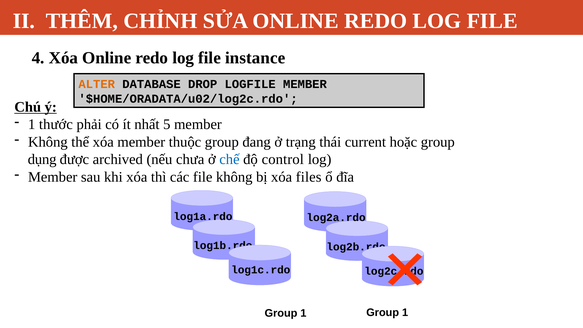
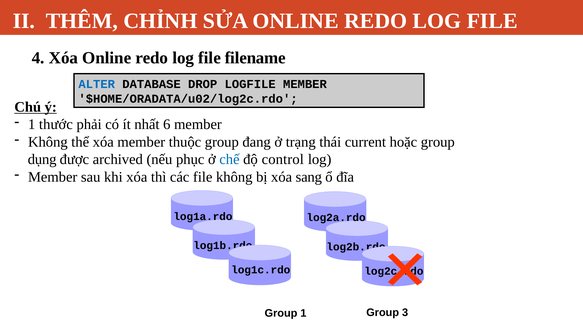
instance: instance -> filename
ALTER colour: orange -> blue
5: 5 -> 6
chưa: chưa -> phục
files: files -> sang
1 Group 1: 1 -> 3
